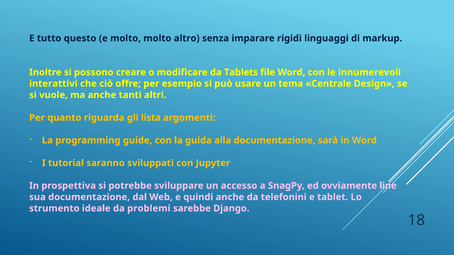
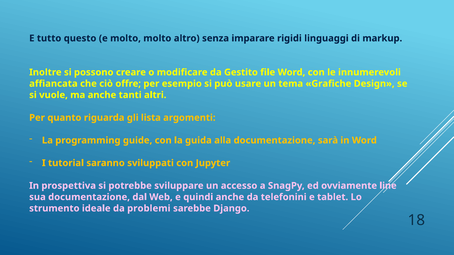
Tablets: Tablets -> Gestito
interattivi: interattivi -> affiancata
Centrale: Centrale -> Grafiche
